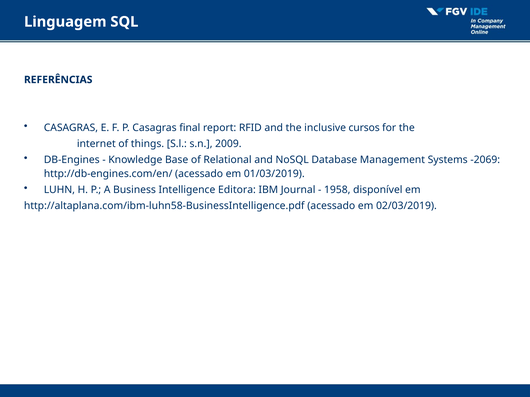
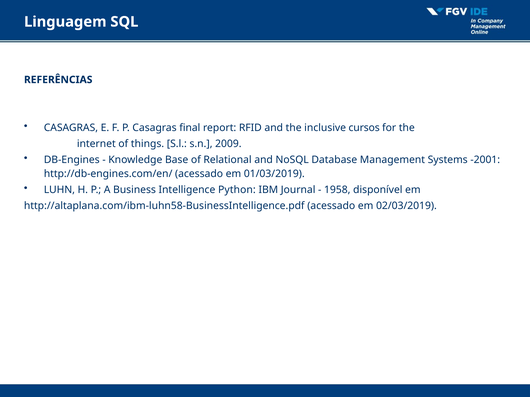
-2069: -2069 -> -2001
Editora: Editora -> Python
